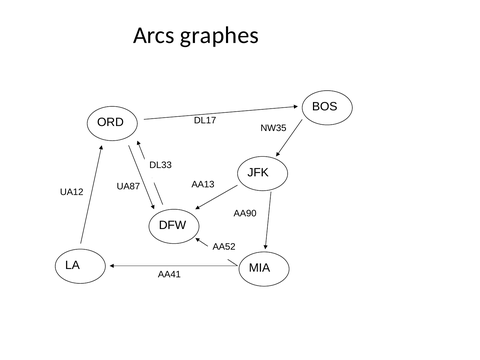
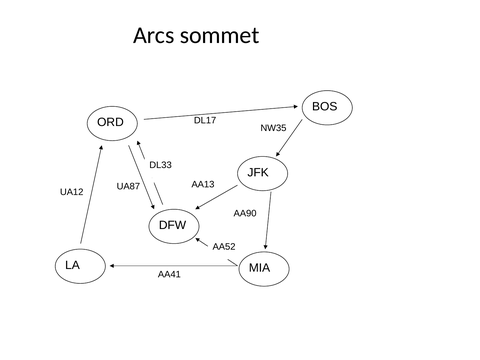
graphes: graphes -> sommet
